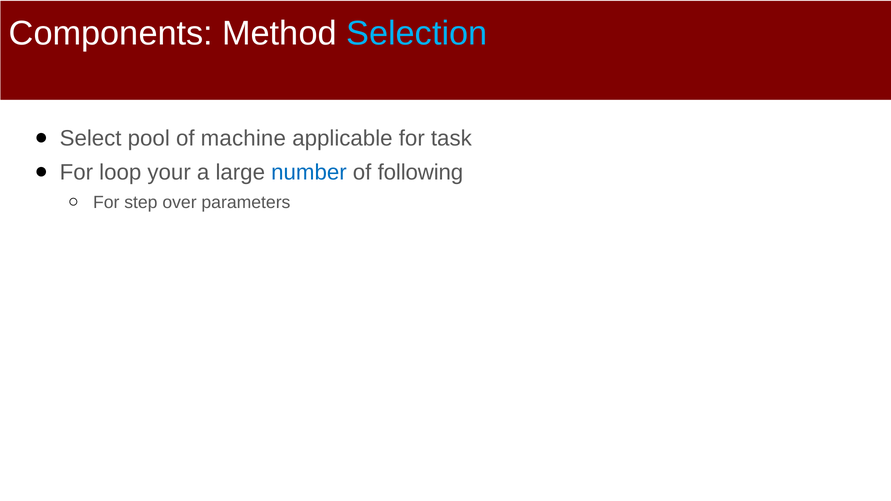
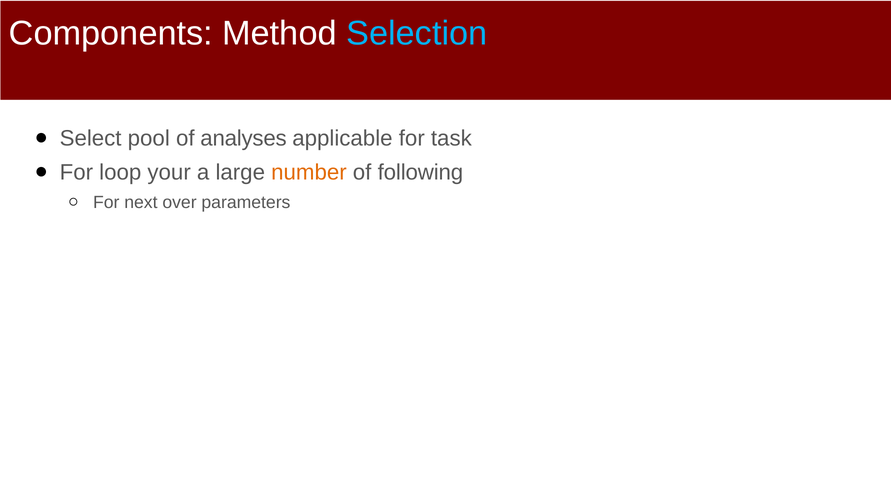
machine: machine -> analyses
number colour: blue -> orange
step: step -> next
